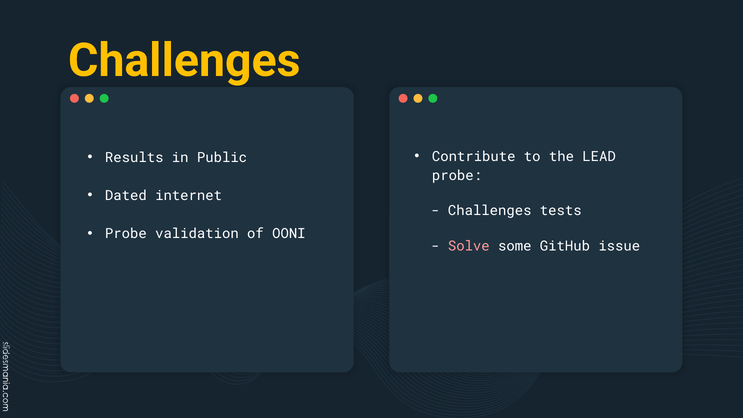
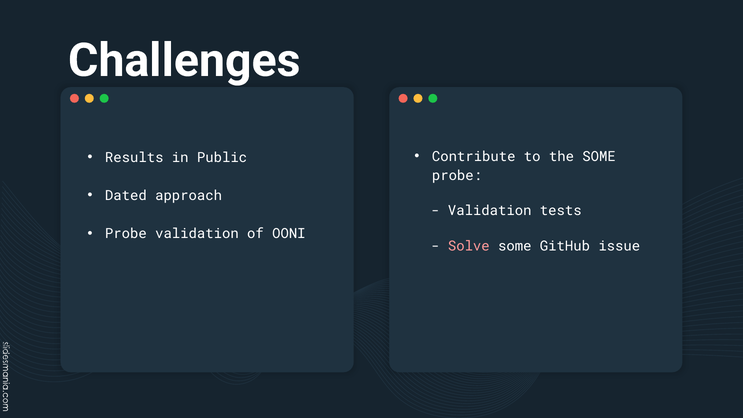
Challenges at (184, 61) colour: yellow -> white
the LEAD: LEAD -> SOME
internet: internet -> approach
Challenges at (490, 211): Challenges -> Validation
